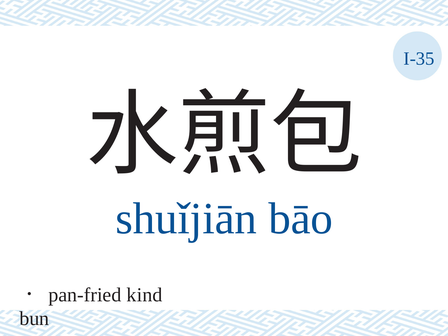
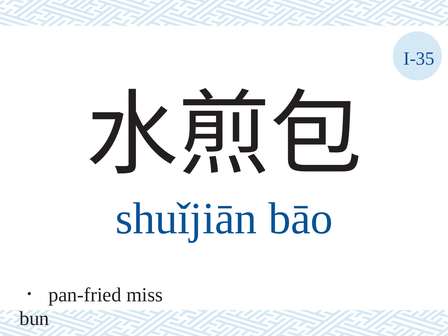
kind: kind -> miss
